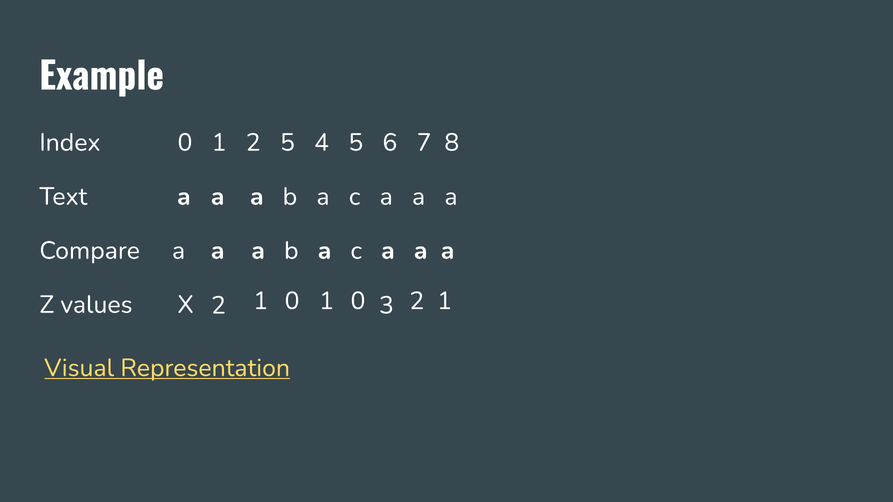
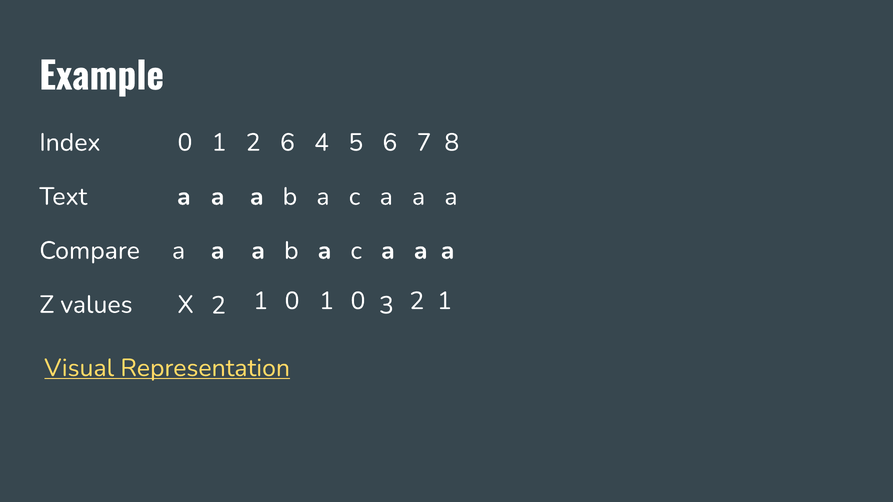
2 5: 5 -> 6
